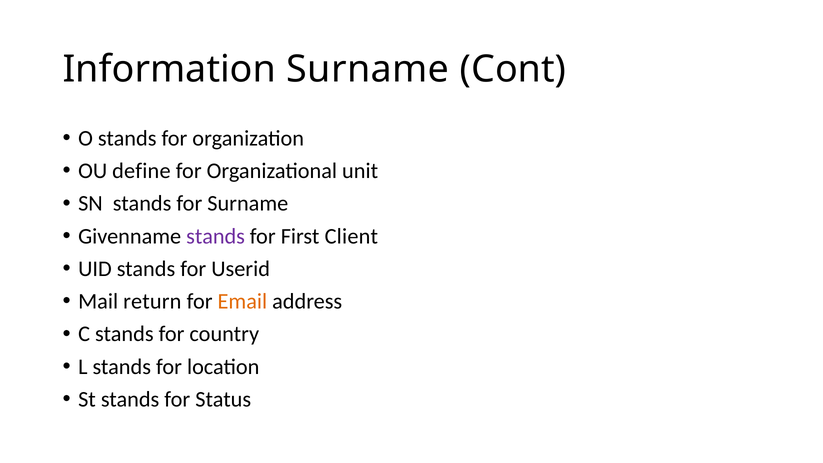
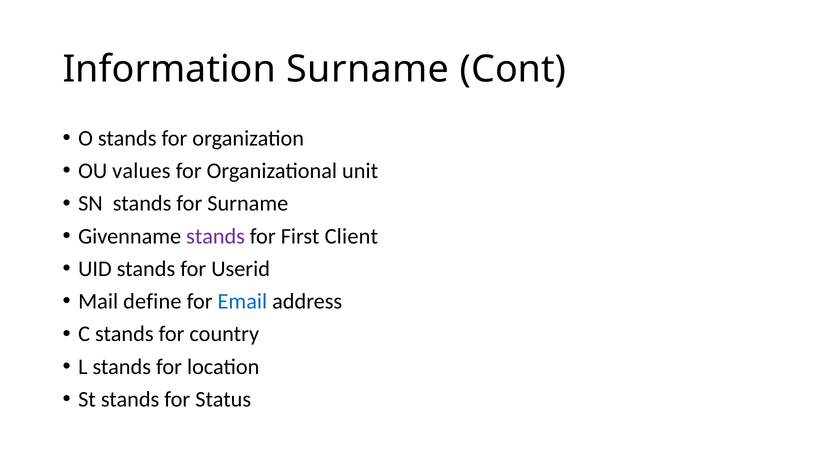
define: define -> values
return: return -> define
Email colour: orange -> blue
